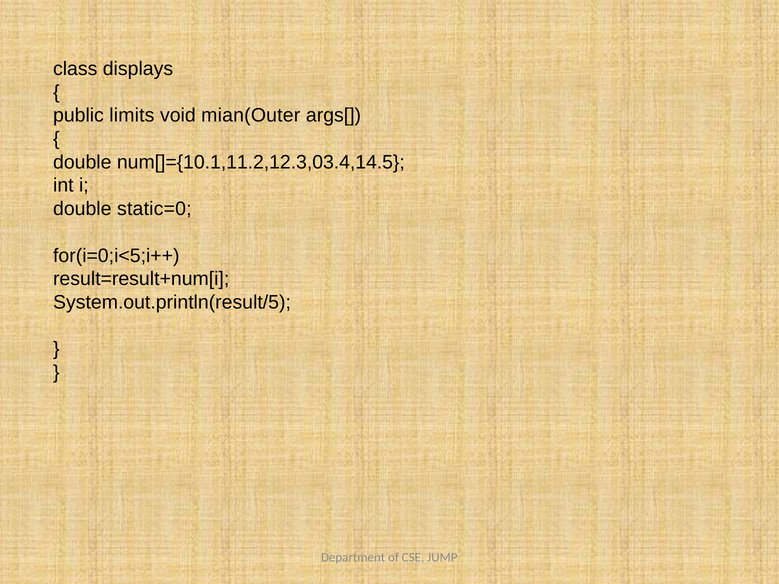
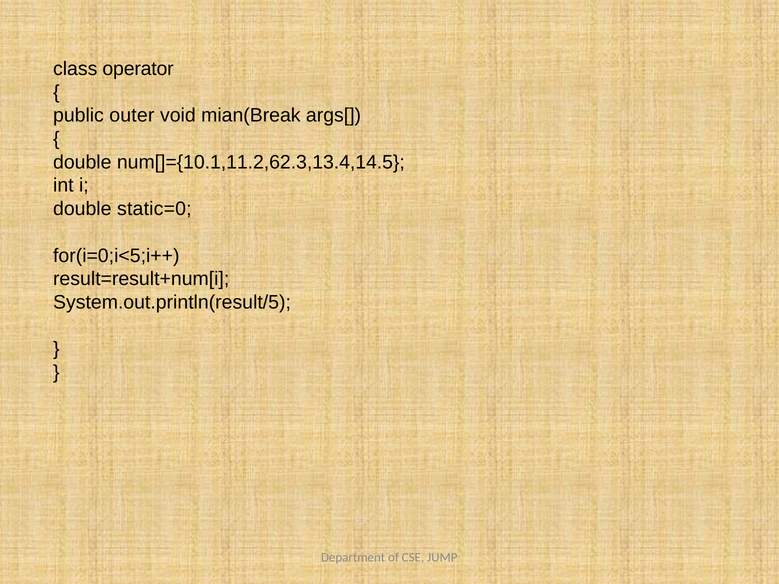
displays: displays -> operator
limits: limits -> outer
mian(Outer: mian(Outer -> mian(Break
num[]={10.1,11.2,12.3,03.4,14.5: num[]={10.1,11.2,12.3,03.4,14.5 -> num[]={10.1,11.2,62.3,13.4,14.5
